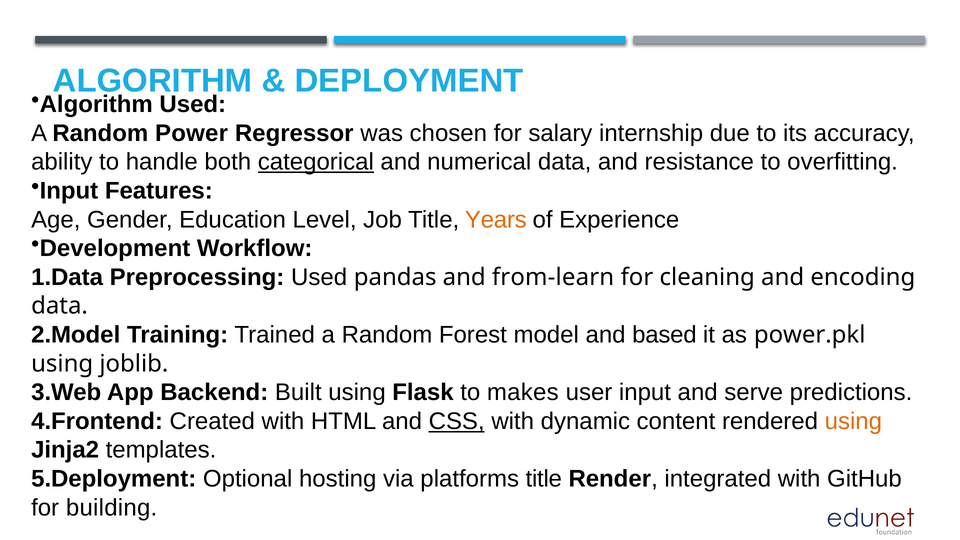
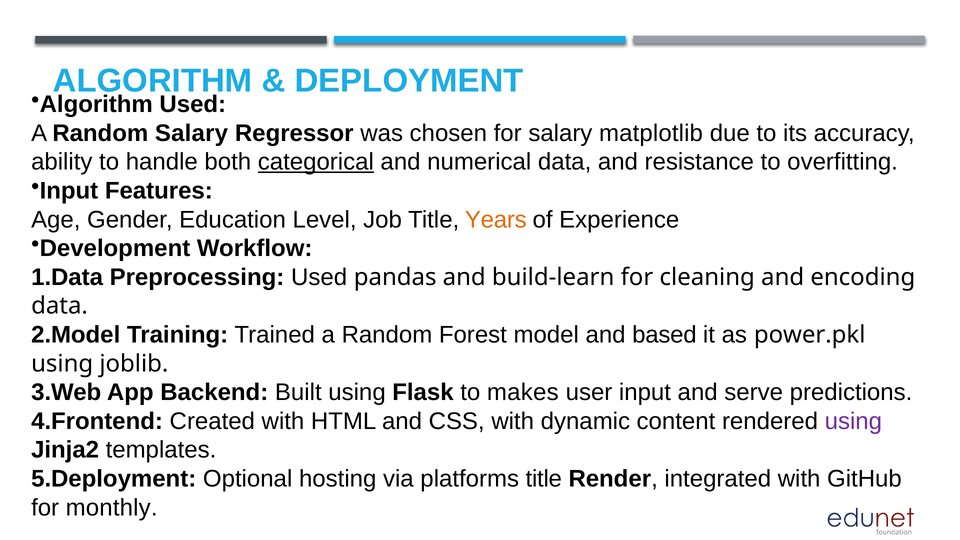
Random Power: Power -> Salary
internship: internship -> matplotlib
from-learn: from-learn -> build-learn
CSS underline: present -> none
using at (853, 421) colour: orange -> purple
building: building -> monthly
